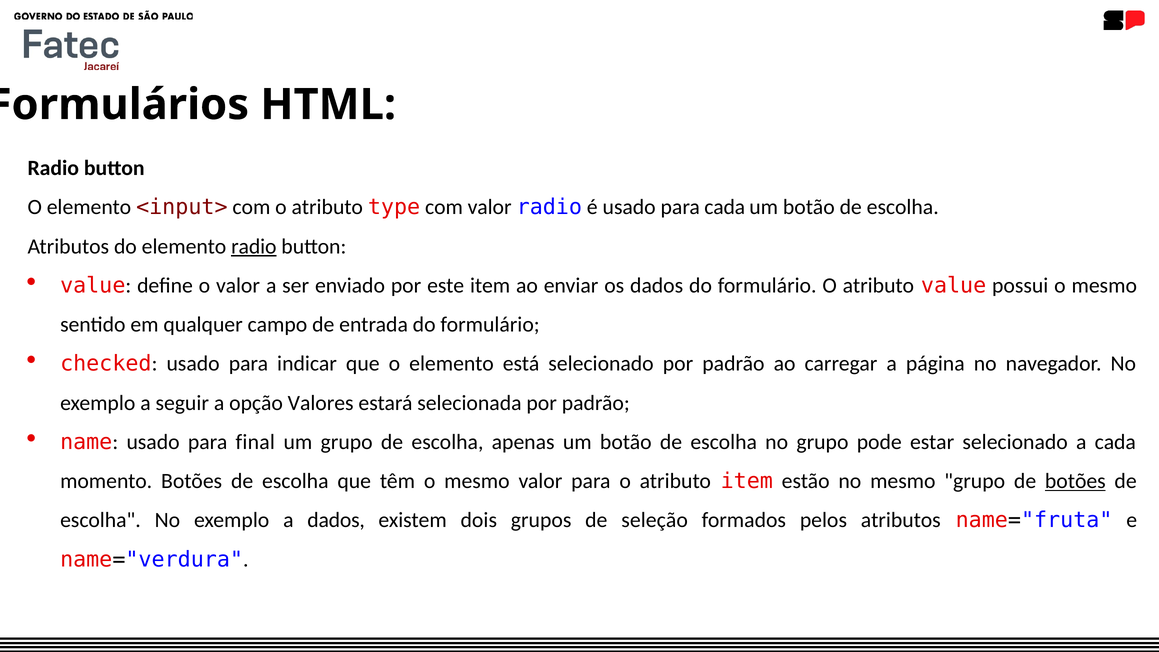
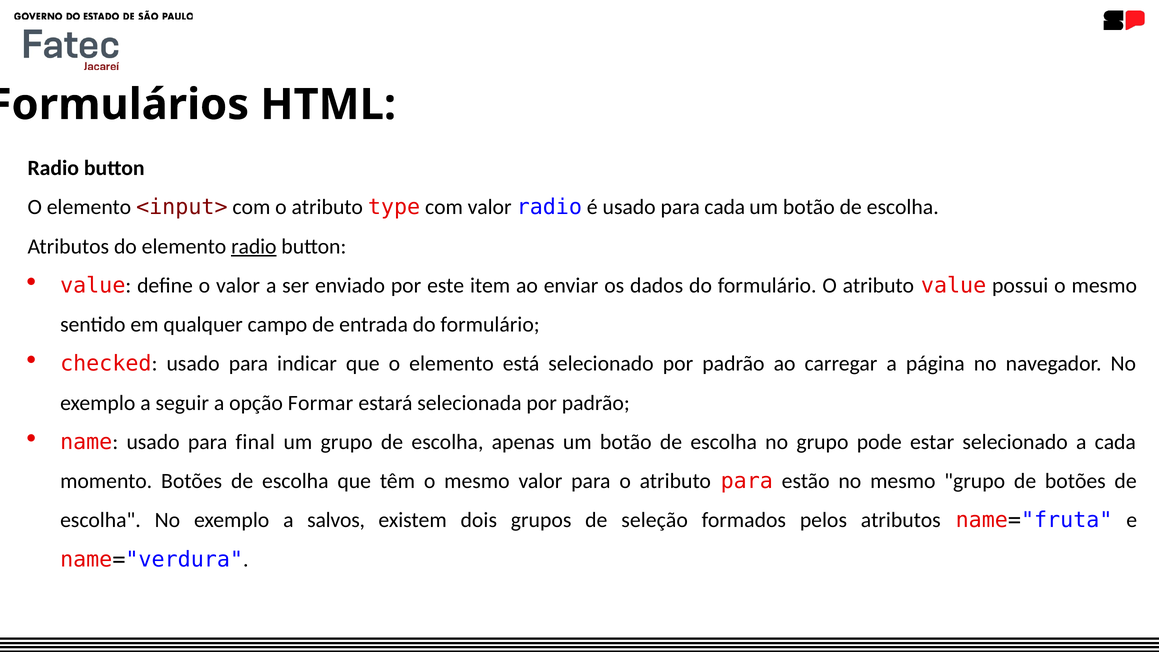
Valores: Valores -> Formar
atributo item: item -> para
botões at (1075, 481) underline: present -> none
a dados: dados -> salvos
